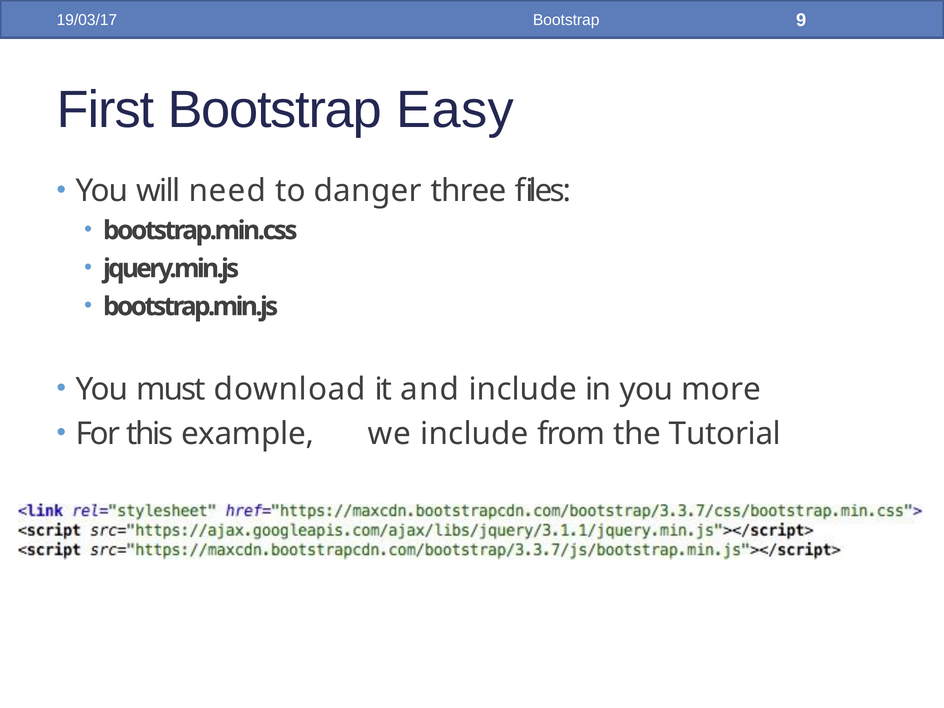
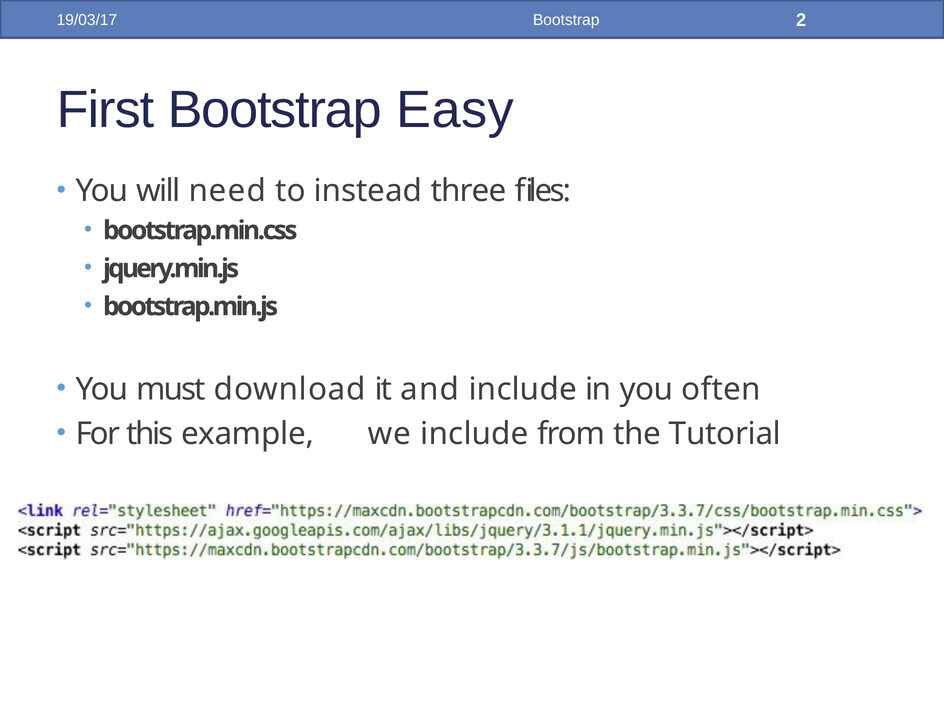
9: 9 -> 2
danger: danger -> instead
more: more -> often
